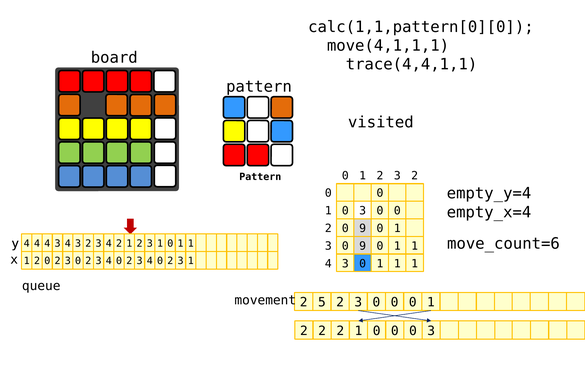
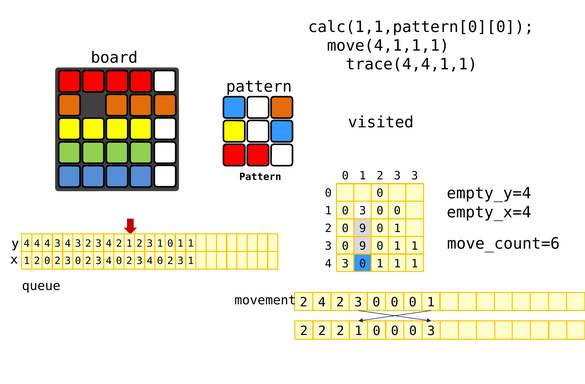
1 2 3 2: 2 -> 3
5 at (322, 303): 5 -> 4
